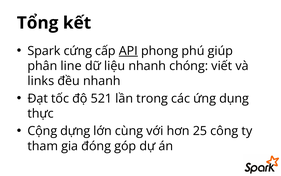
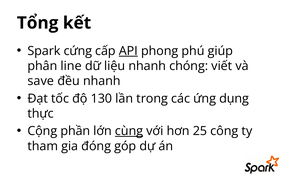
links: links -> save
521: 521 -> 130
dựng: dựng -> phần
cùng underline: none -> present
